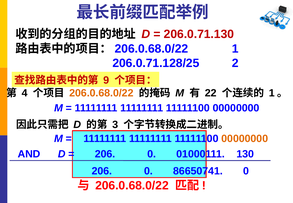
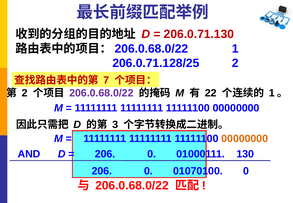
9: 9 -> 7
4 at (25, 93): 4 -> 2
206.0.68.0/22 at (101, 93) colour: orange -> purple
86650741: 86650741 -> 01070100
